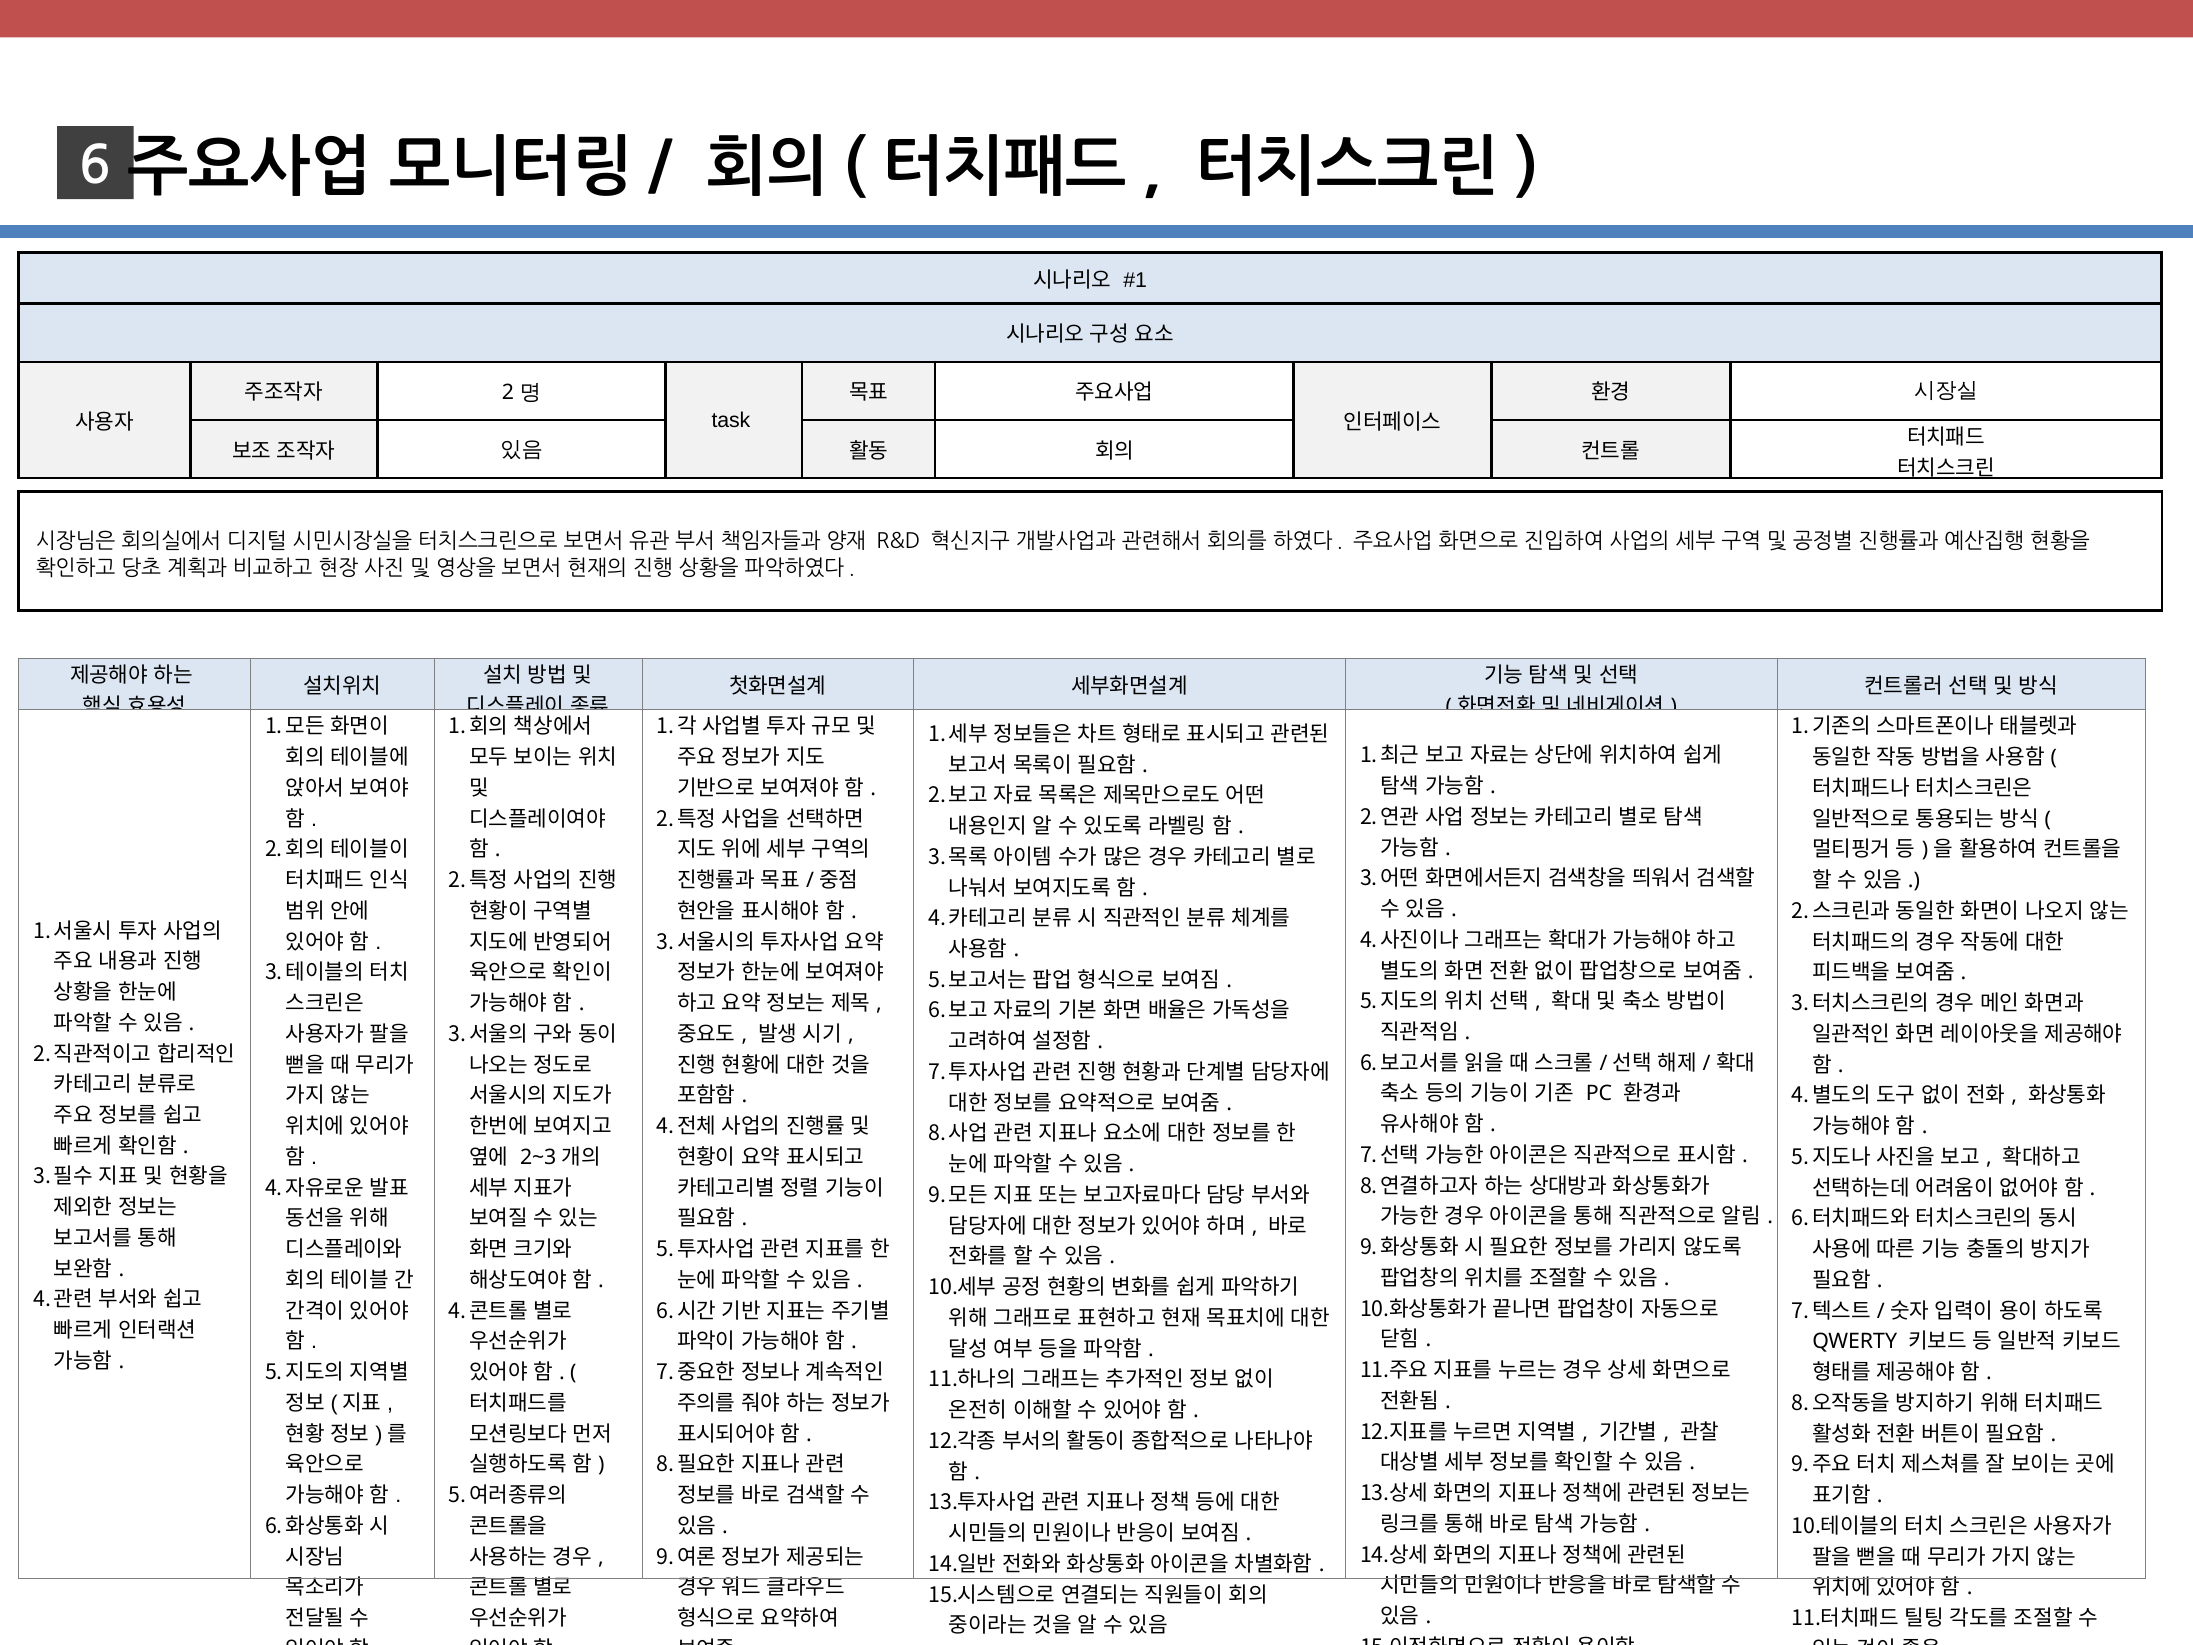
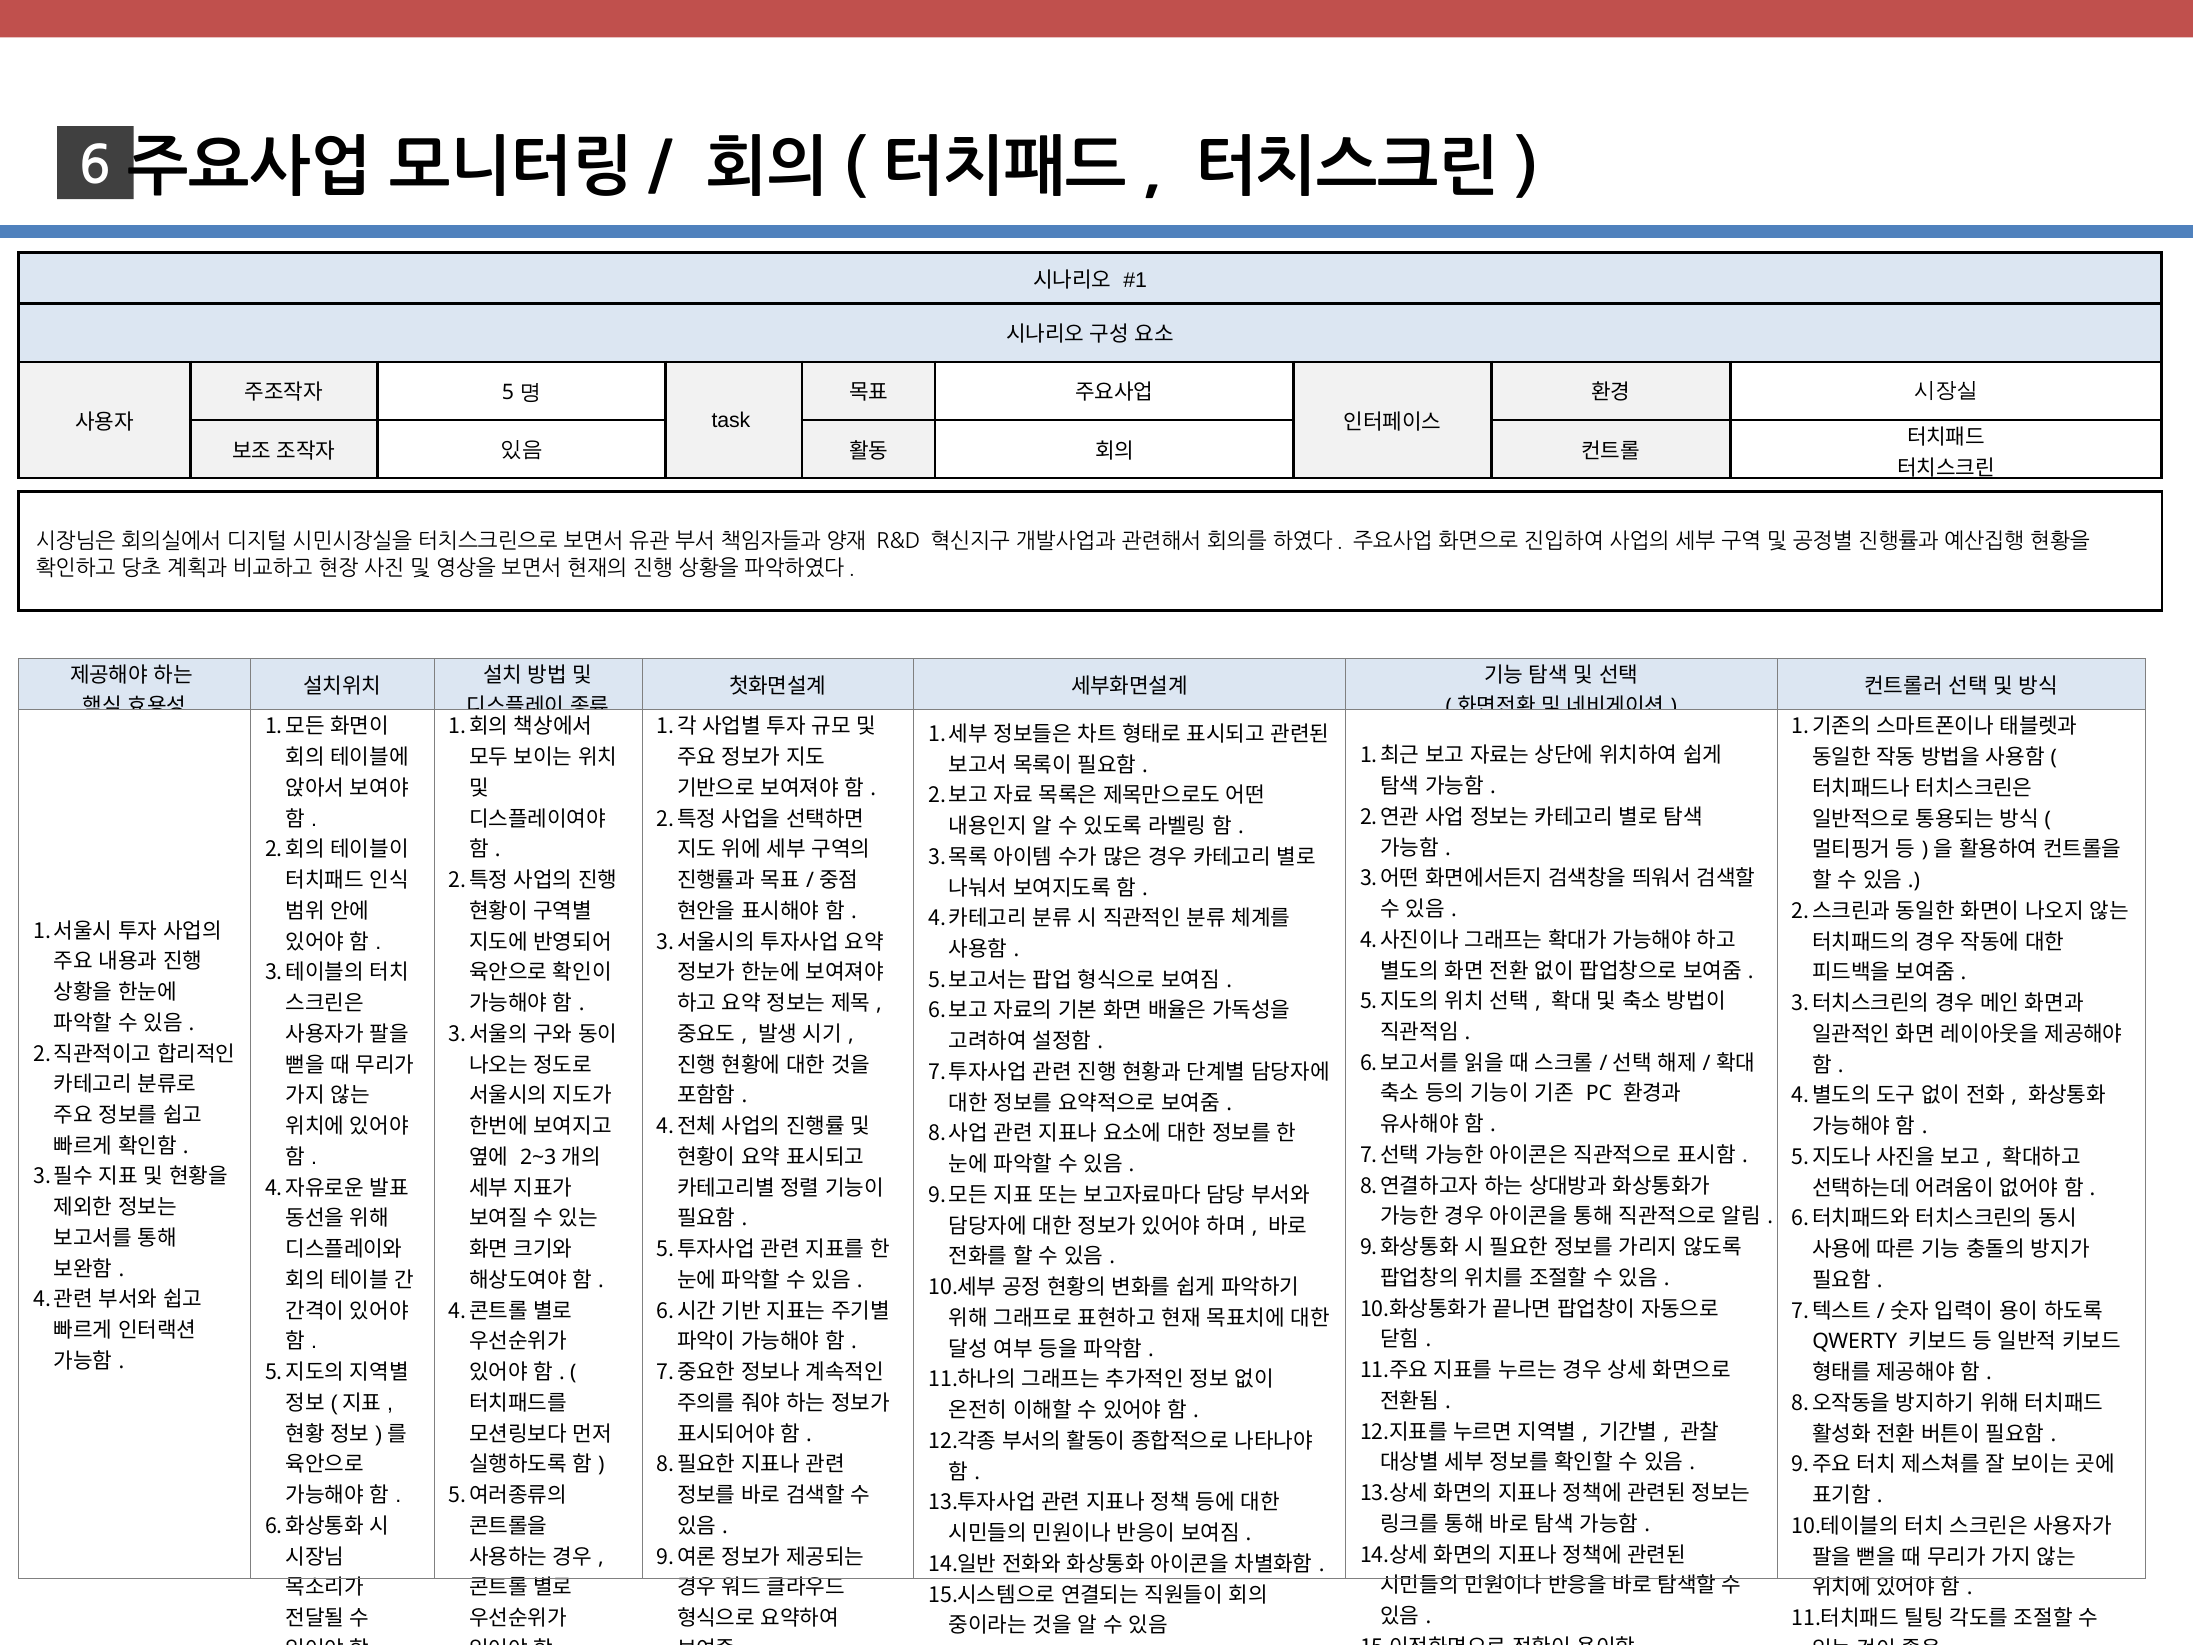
2: 2 -> 5
